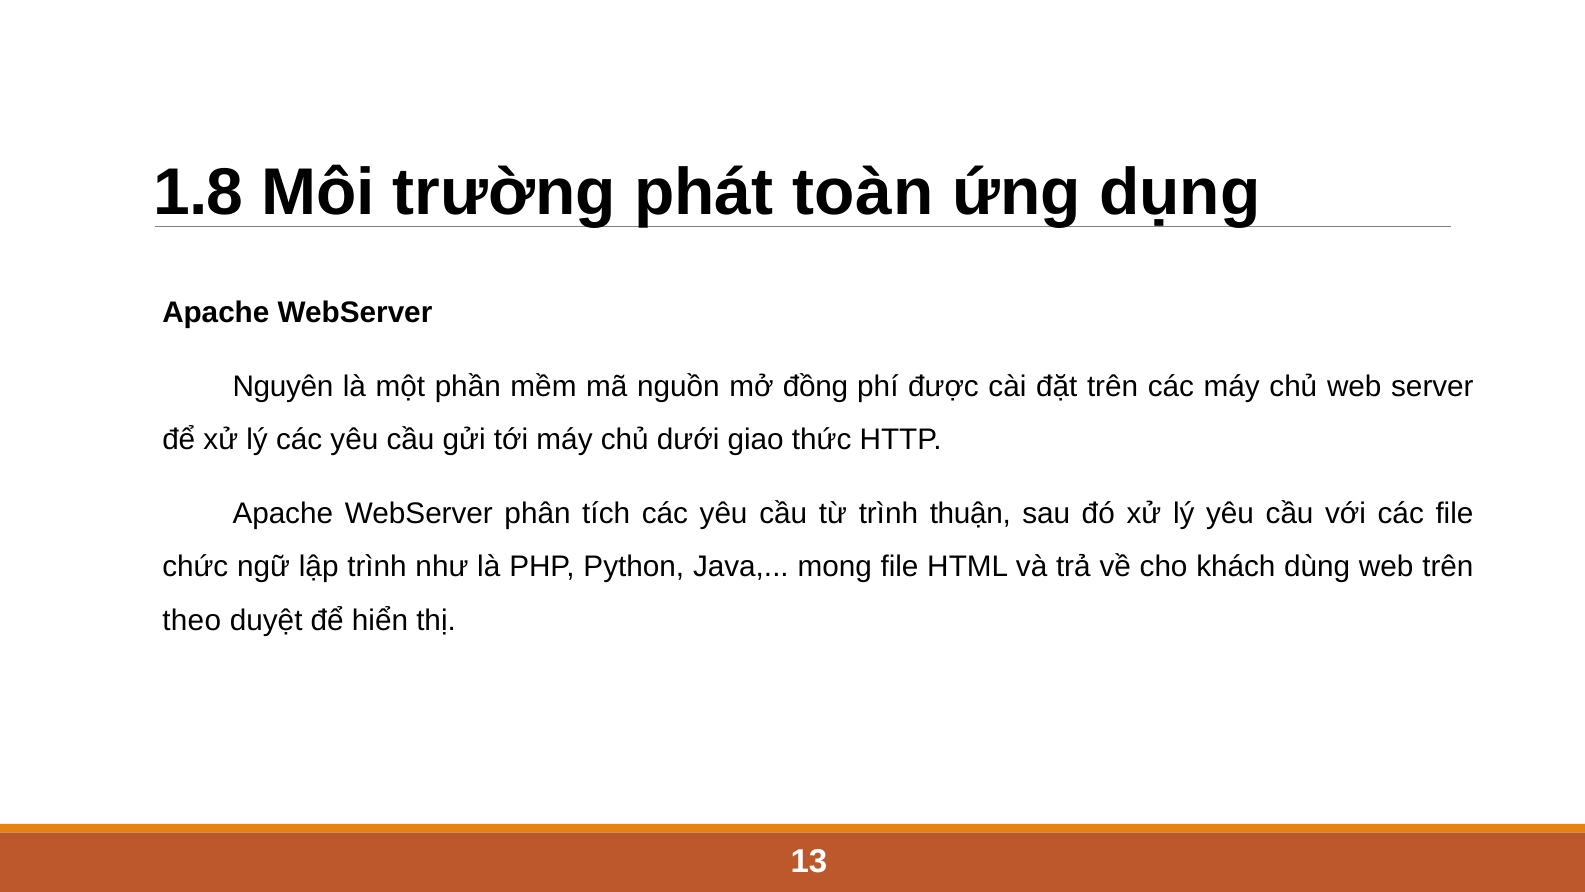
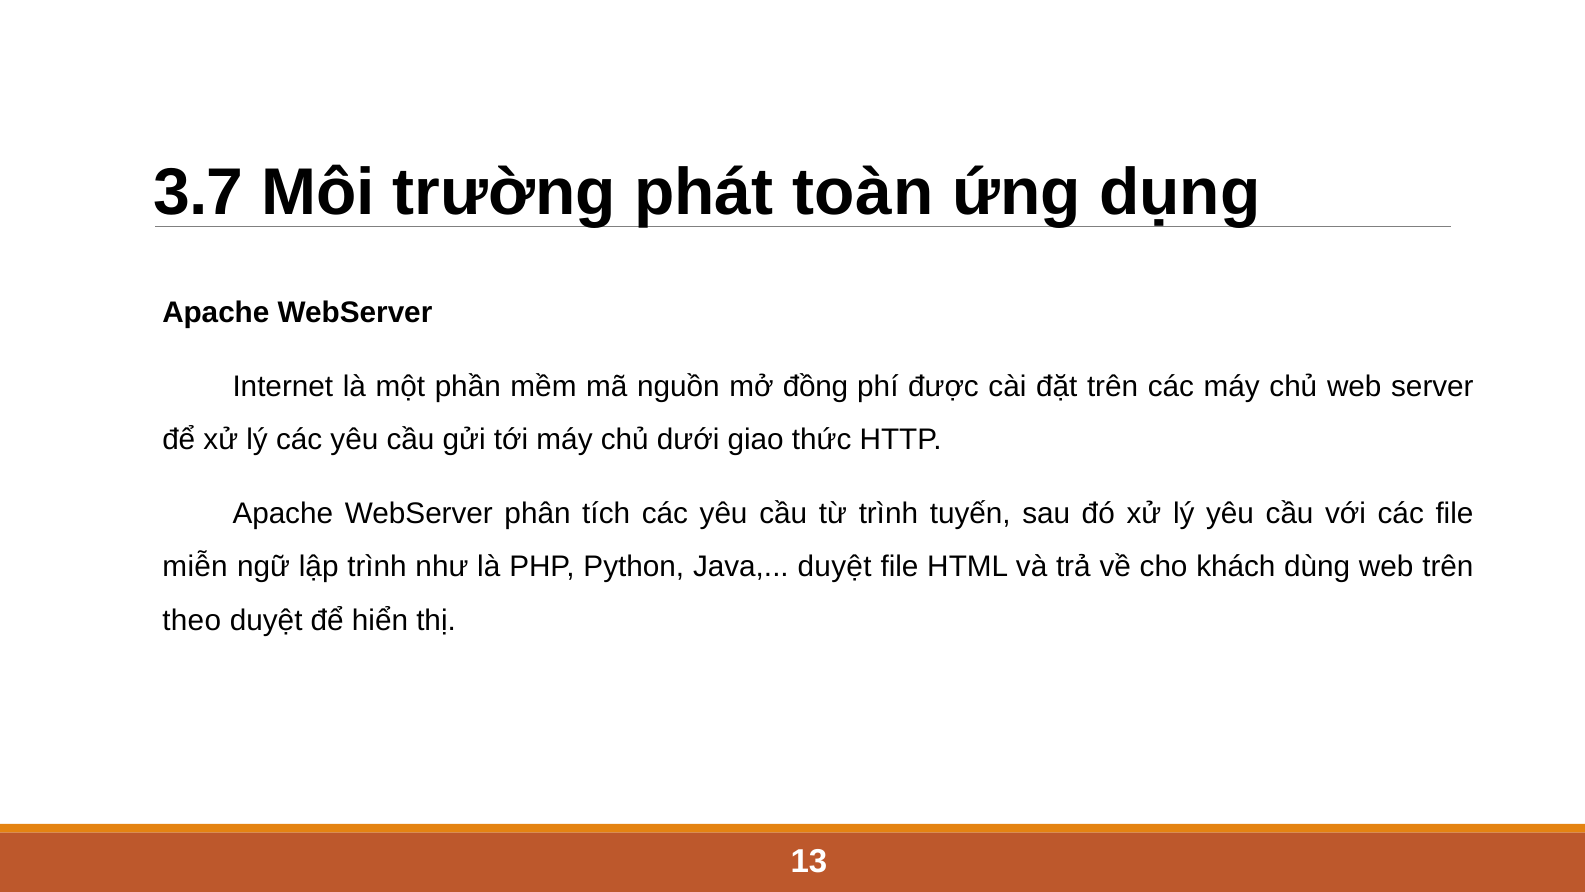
1.8: 1.8 -> 3.7
Nguyên: Nguyên -> Internet
thuận: thuận -> tuyến
chức: chức -> miễn
Java mong: mong -> duyệt
